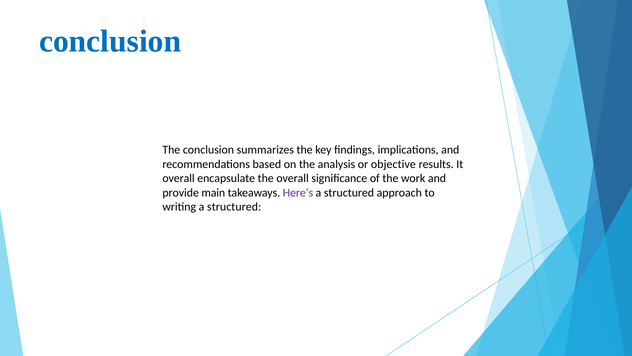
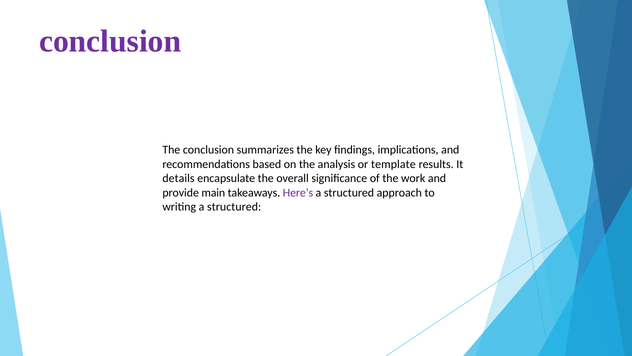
conclusion at (110, 41) colour: blue -> purple
objective: objective -> template
overall at (179, 178): overall -> details
